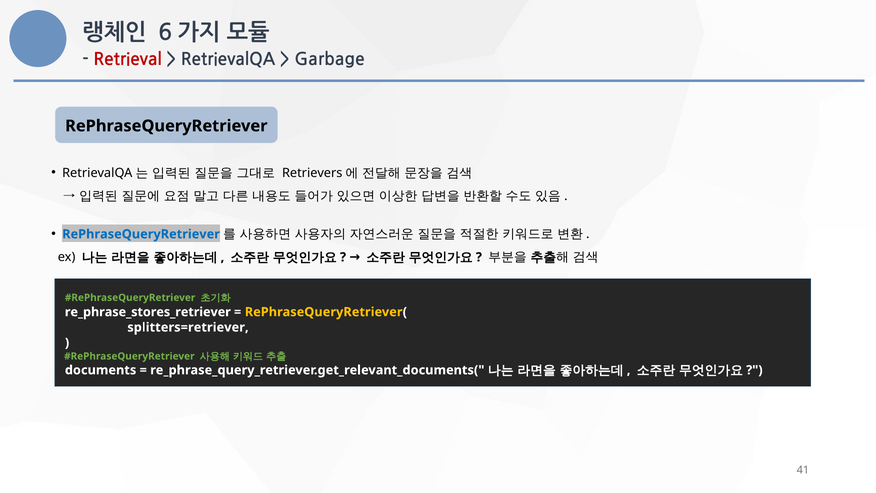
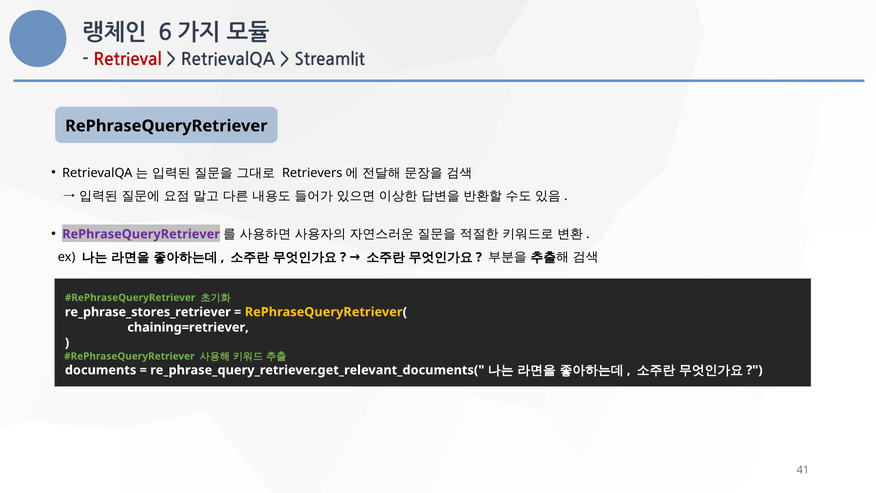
Garbage: Garbage -> Streamlit
RePhraseQueryRetriever at (141, 234) colour: blue -> purple
splitters=retriever: splitters=retriever -> chaining=retriever
